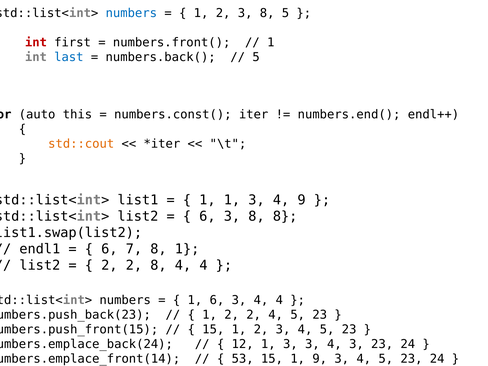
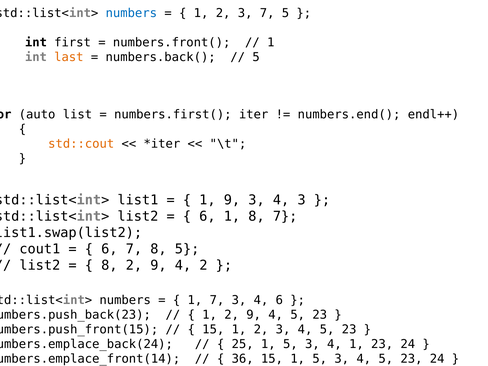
2 3 8: 8 -> 7
int at (36, 42) colour: red -> black
last colour: blue -> orange
this: this -> list
numbers.const(: numbers.const( -> numbers.first(
1 1: 1 -> 9
4 9: 9 -> 3
3 at (232, 216): 3 -> 1
8 8: 8 -> 7
endl1: endl1 -> cout1
8 1: 1 -> 5
2 at (109, 265): 2 -> 8
8 at (158, 265): 8 -> 9
4 at (203, 265): 4 -> 2
1 6: 6 -> 7
3 4 4: 4 -> 6
1 2 2: 2 -> 9
12: 12 -> 25
3 at (290, 344): 3 -> 5
4 3: 3 -> 1
53: 53 -> 36
15 1 9: 9 -> 5
